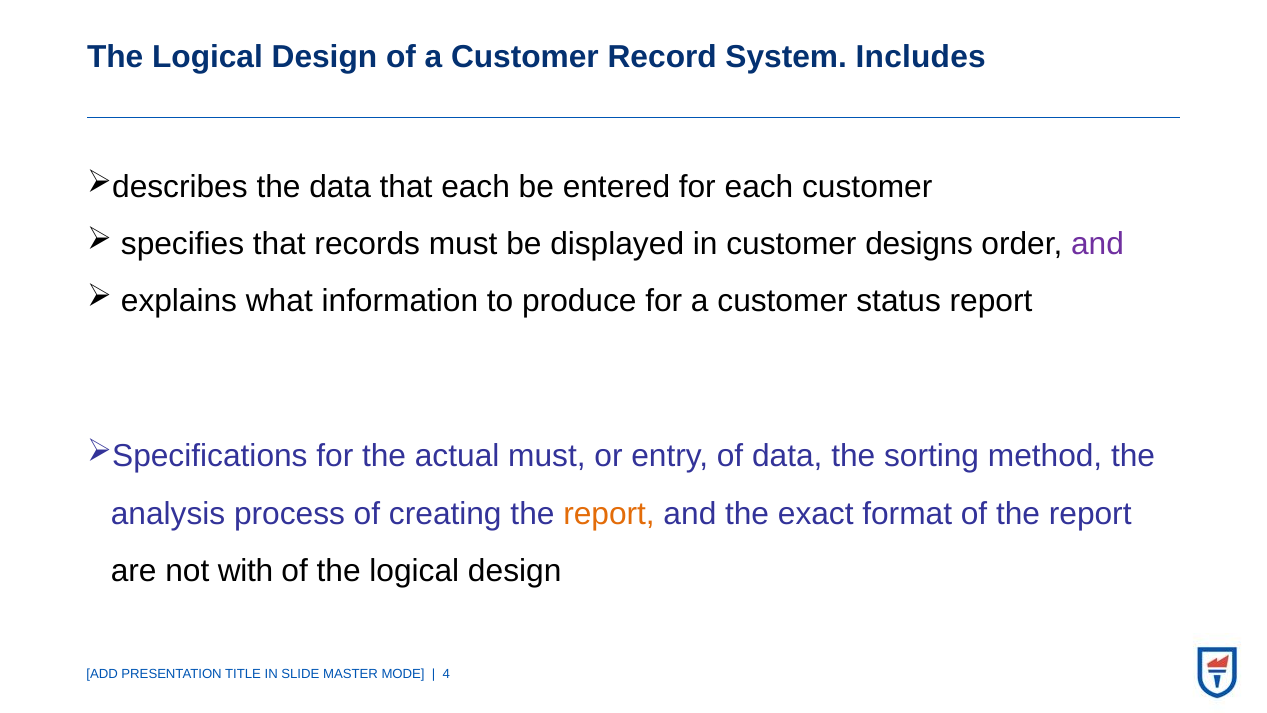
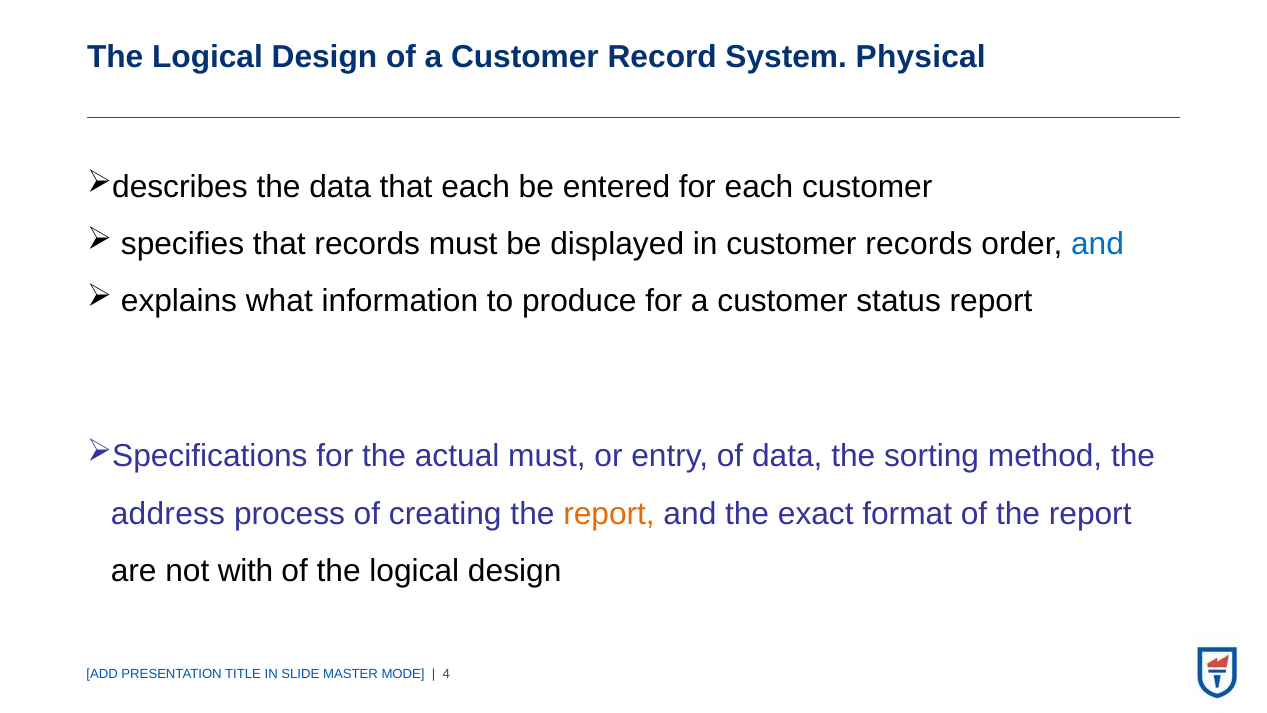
Includes: Includes -> Physical
customer designs: designs -> records
and at (1098, 244) colour: purple -> blue
analysis: analysis -> address
